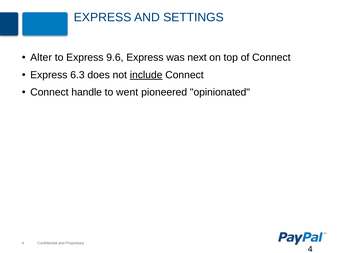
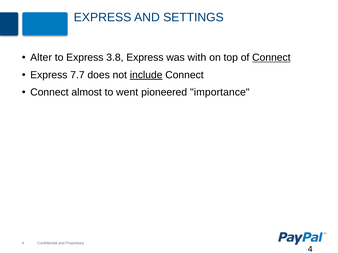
9.6: 9.6 -> 3.8
next: next -> with
Connect at (271, 58) underline: none -> present
6.3: 6.3 -> 7.7
handle: handle -> almost
opinionated: opinionated -> importance
